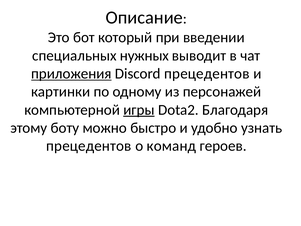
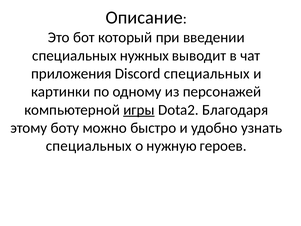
приложения underline: present -> none
Discord прецедентов: прецедентов -> специальных
прецедентов at (89, 146): прецедентов -> специальных
команд: команд -> нужную
